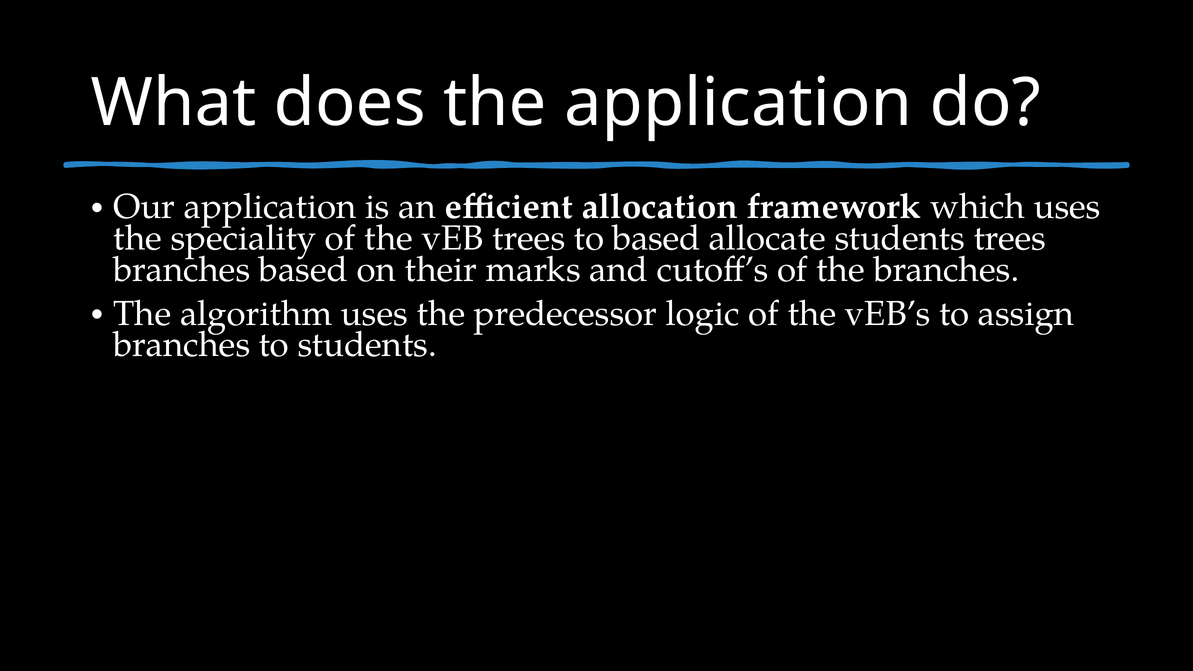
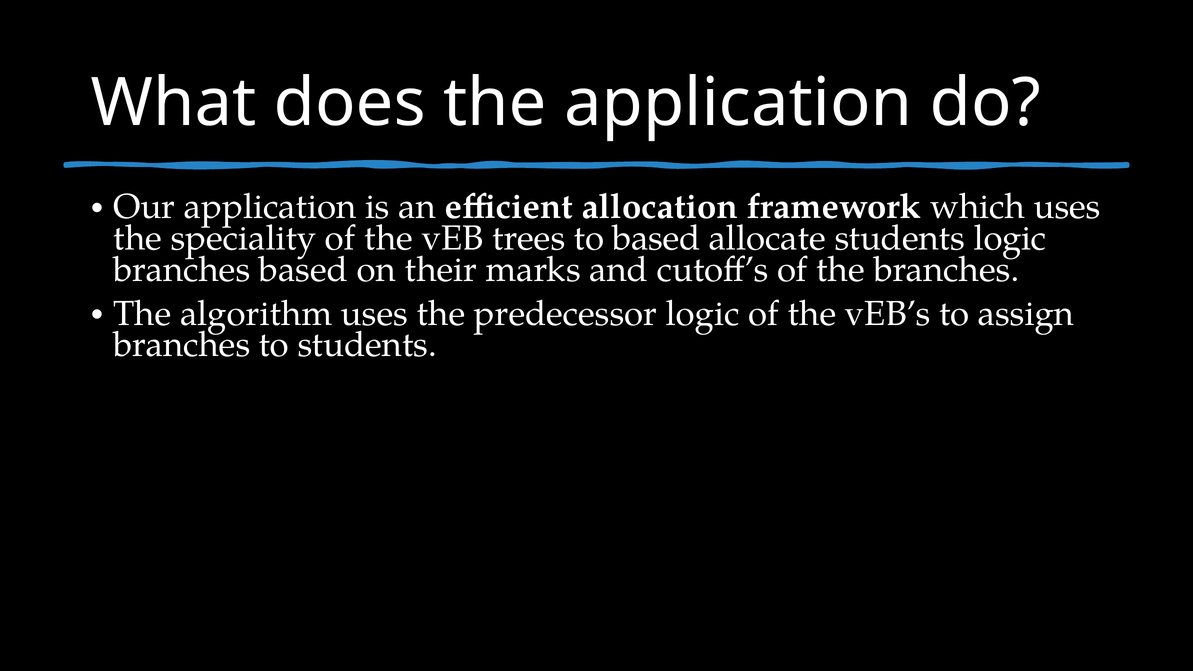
students trees: trees -> logic
